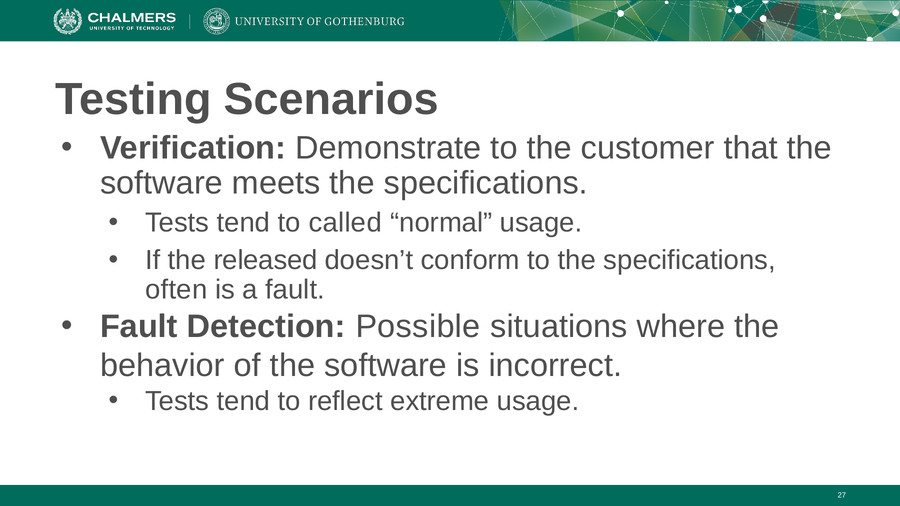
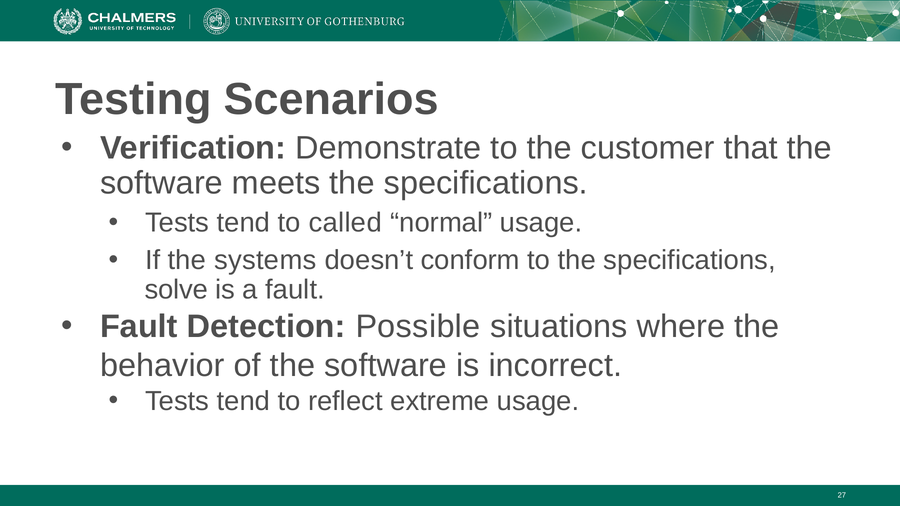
released: released -> systems
often: often -> solve
